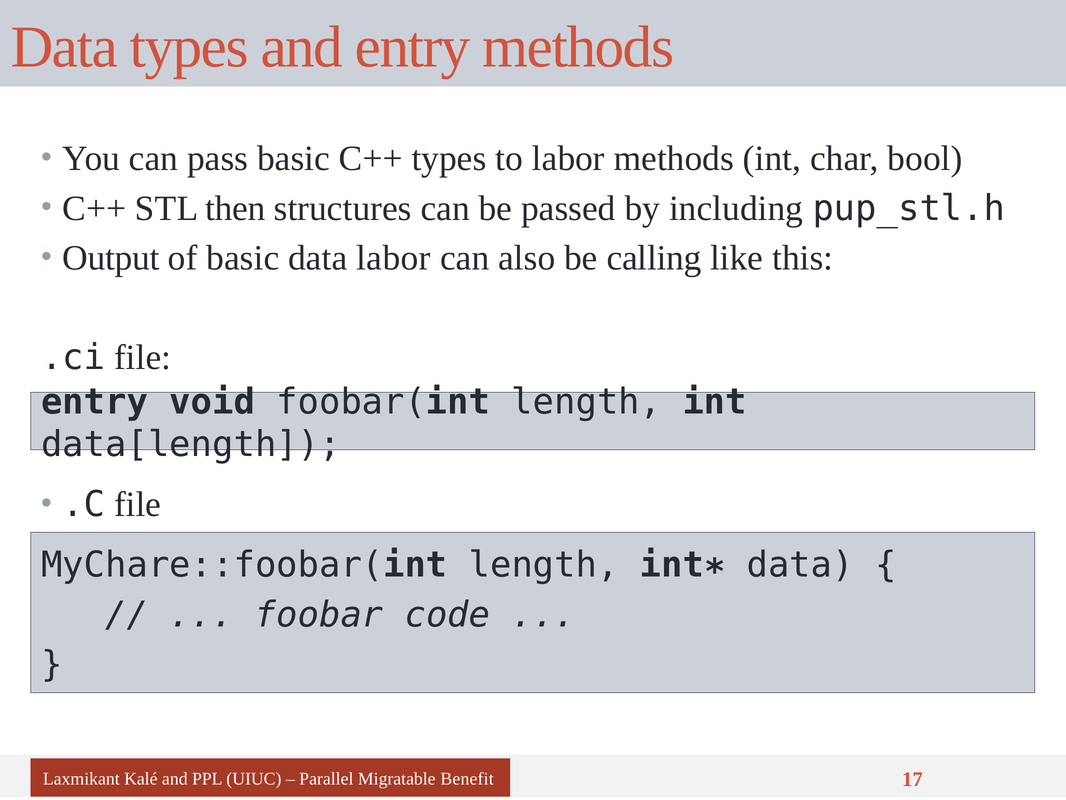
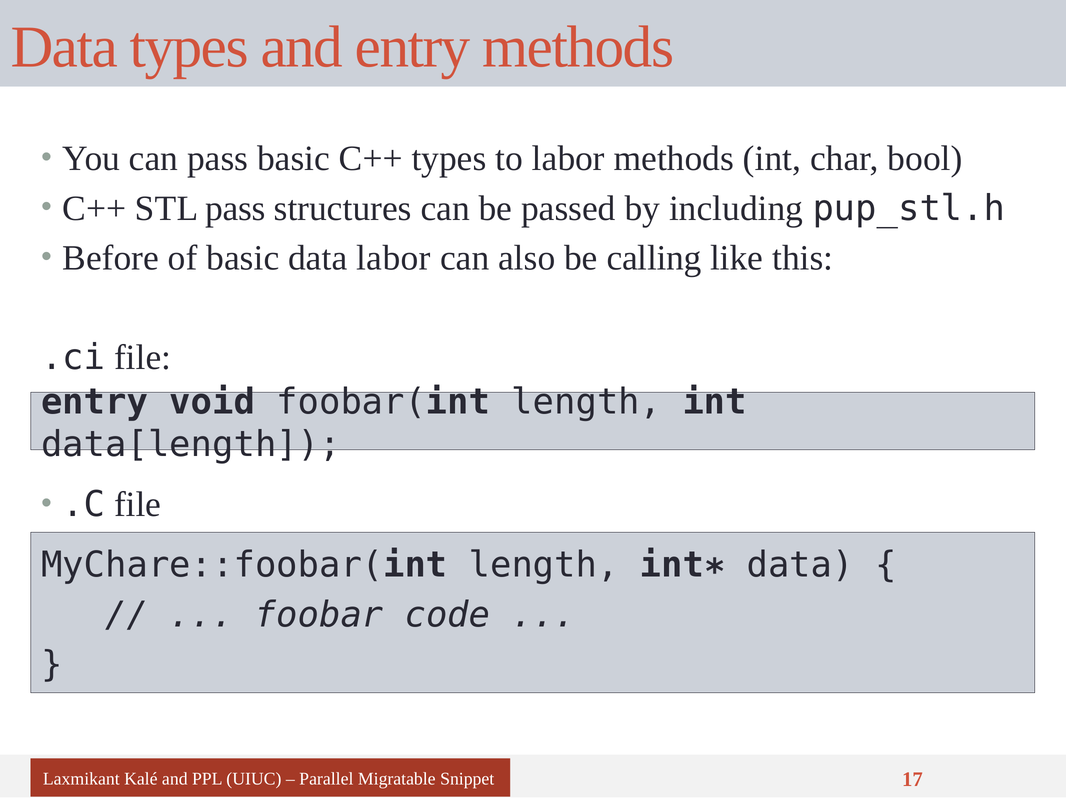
STL then: then -> pass
Output: Output -> Before
Benefit: Benefit -> Snippet
